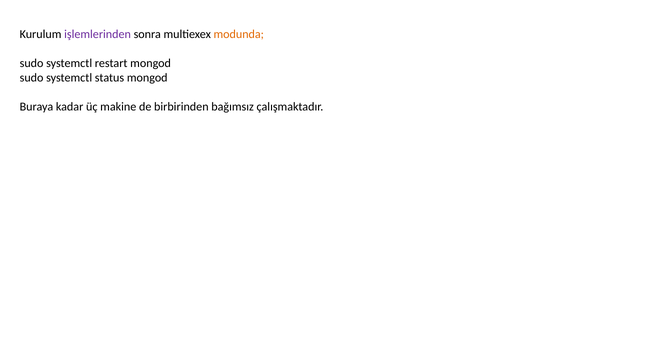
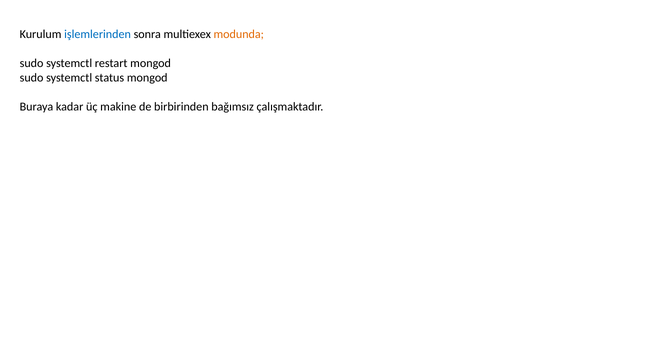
işlemlerinden colour: purple -> blue
